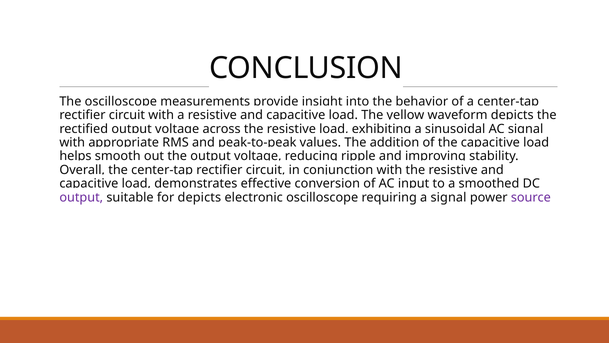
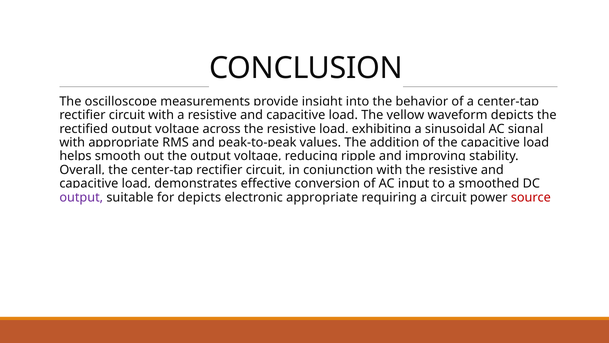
electronic oscilloscope: oscilloscope -> appropriate
a signal: signal -> circuit
source colour: purple -> red
